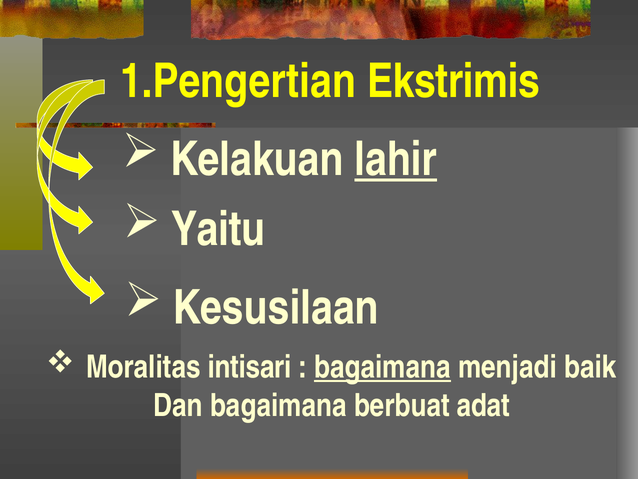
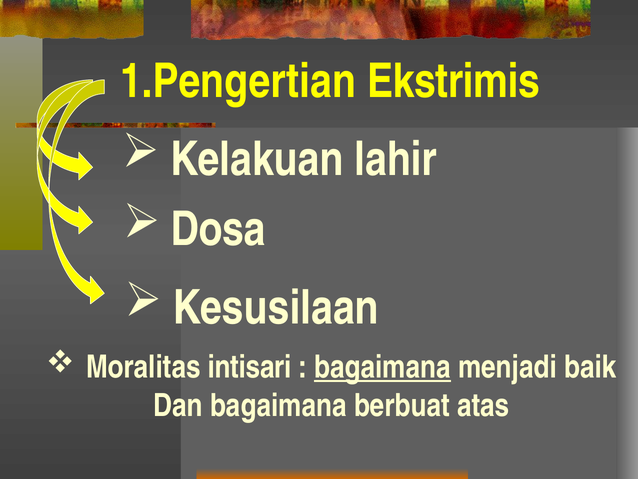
lahir underline: present -> none
Yaitu: Yaitu -> Dosa
adat: adat -> atas
